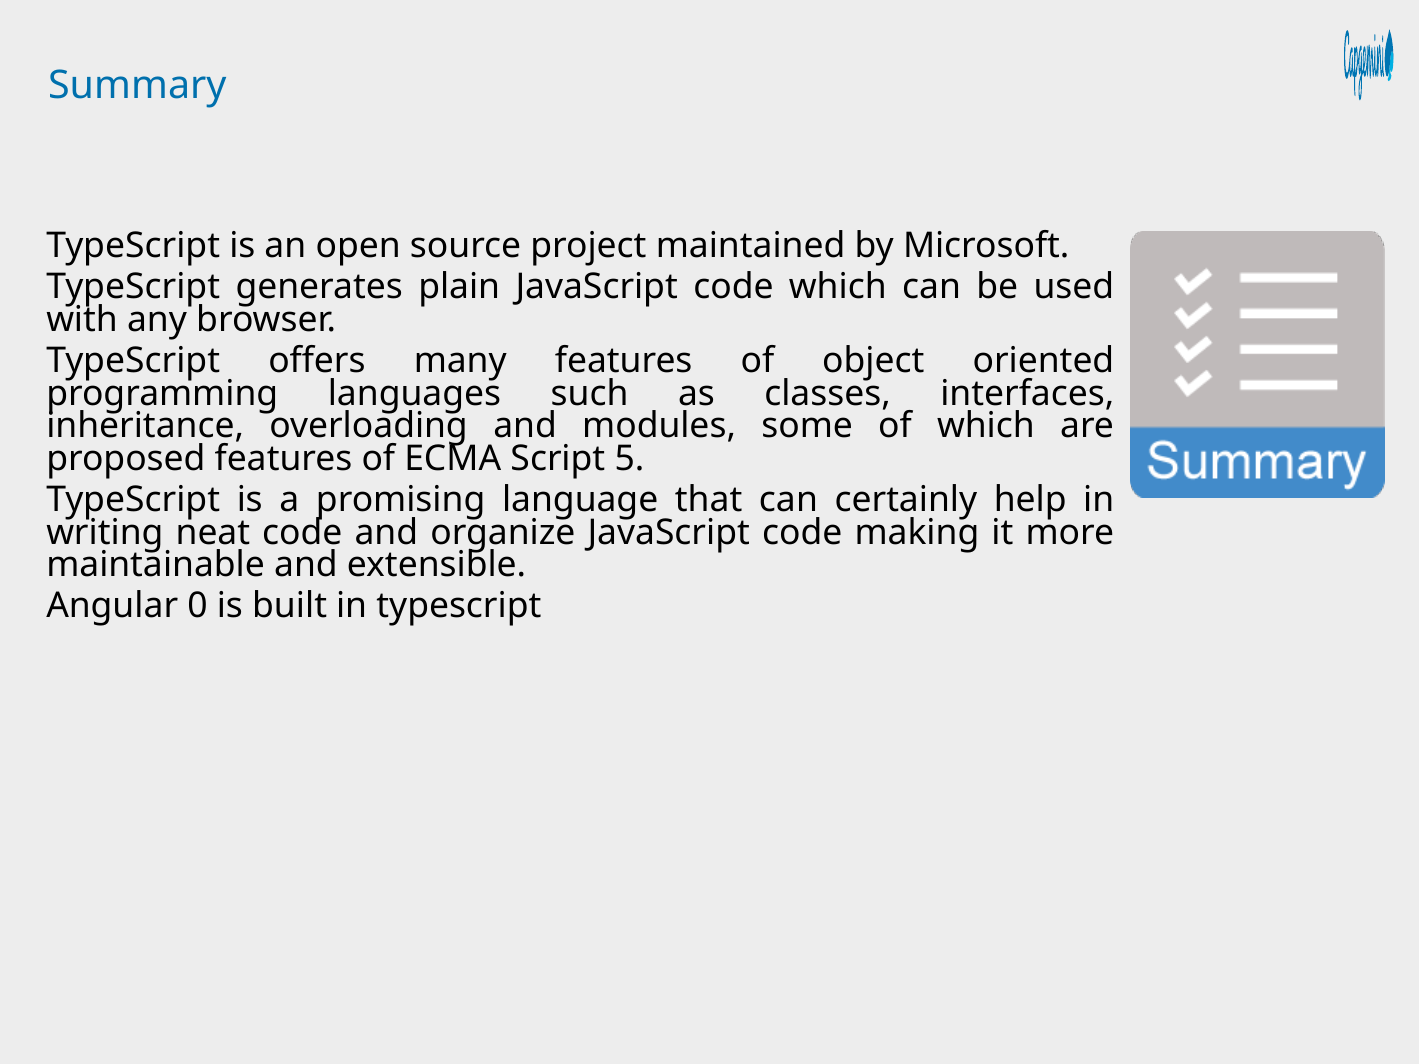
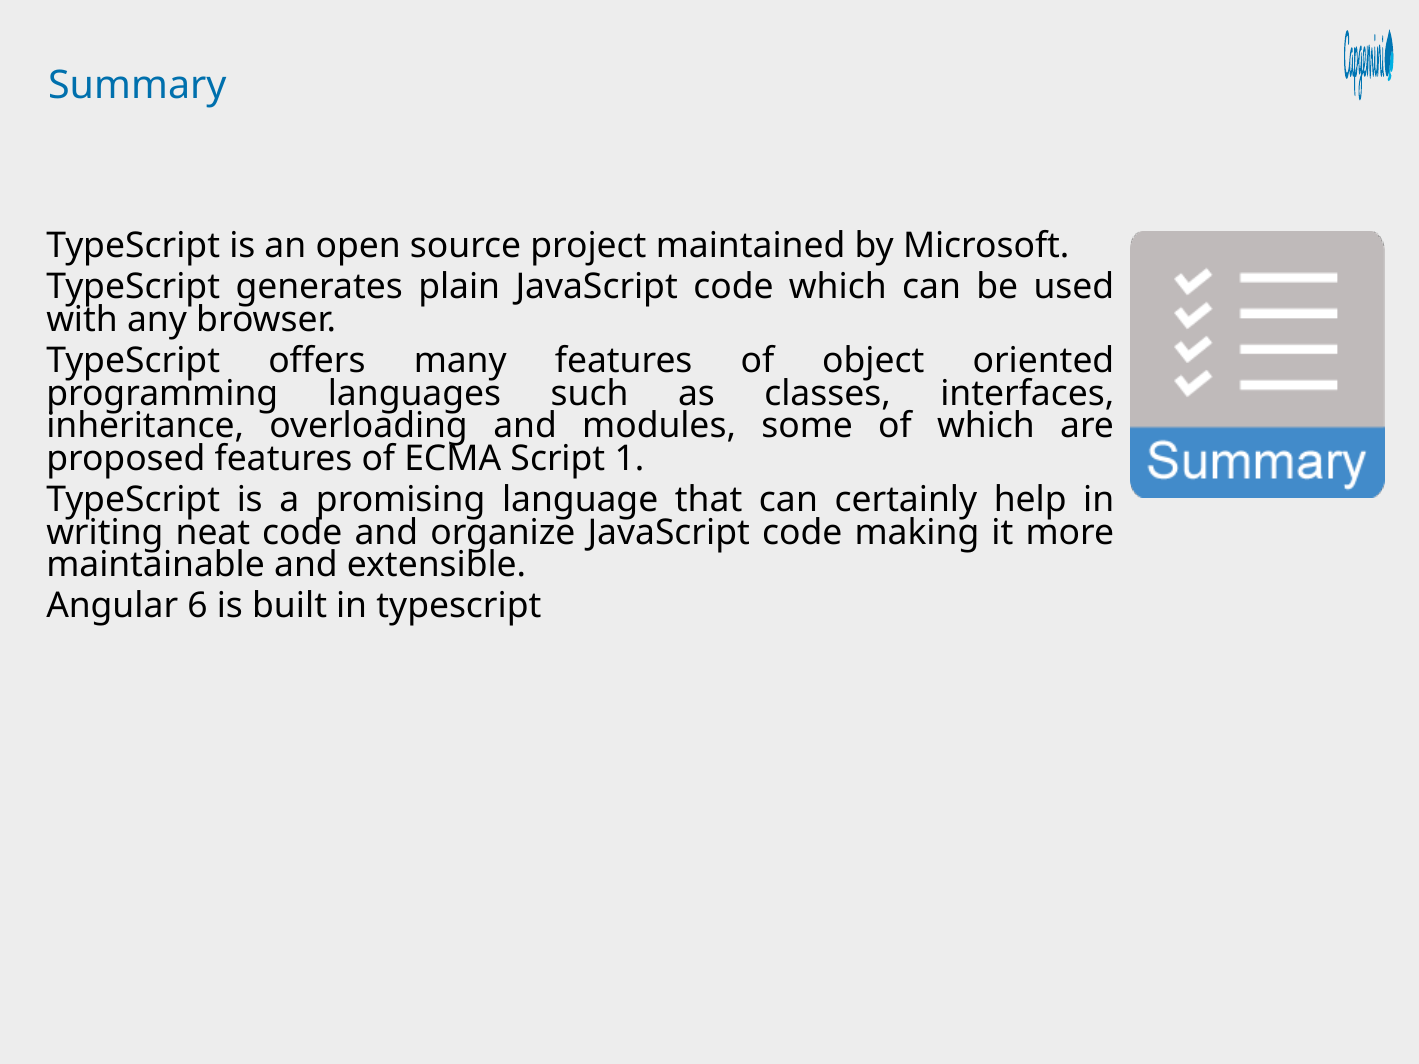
5: 5 -> 1
0: 0 -> 6
